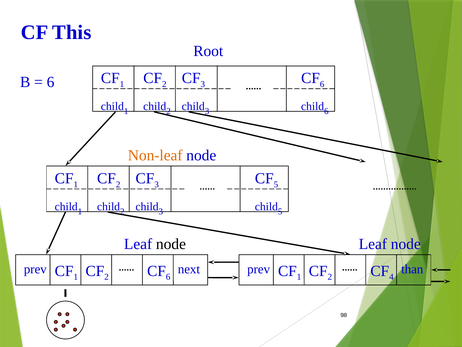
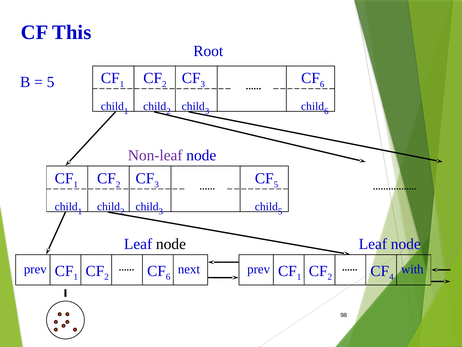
6 at (51, 82): 6 -> 5
Non-leaf colour: orange -> purple
than: than -> with
